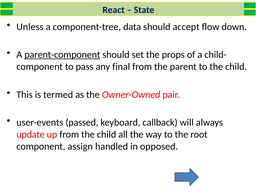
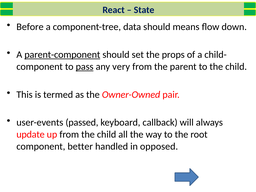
Unless: Unless -> Before
accept: accept -> means
pass underline: none -> present
final: final -> very
assign: assign -> better
